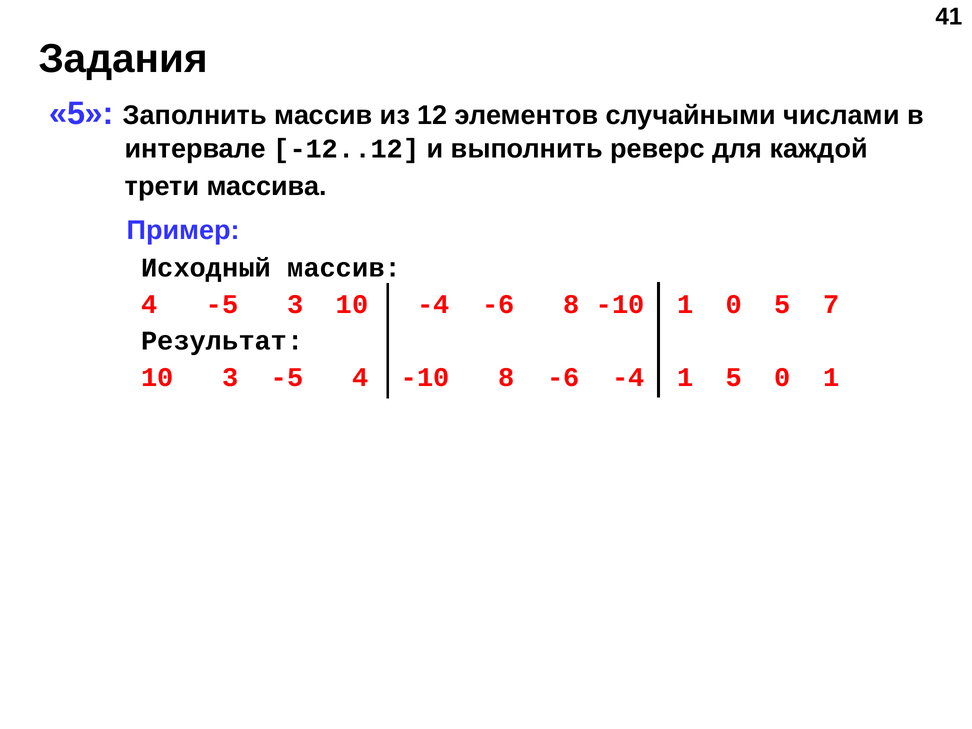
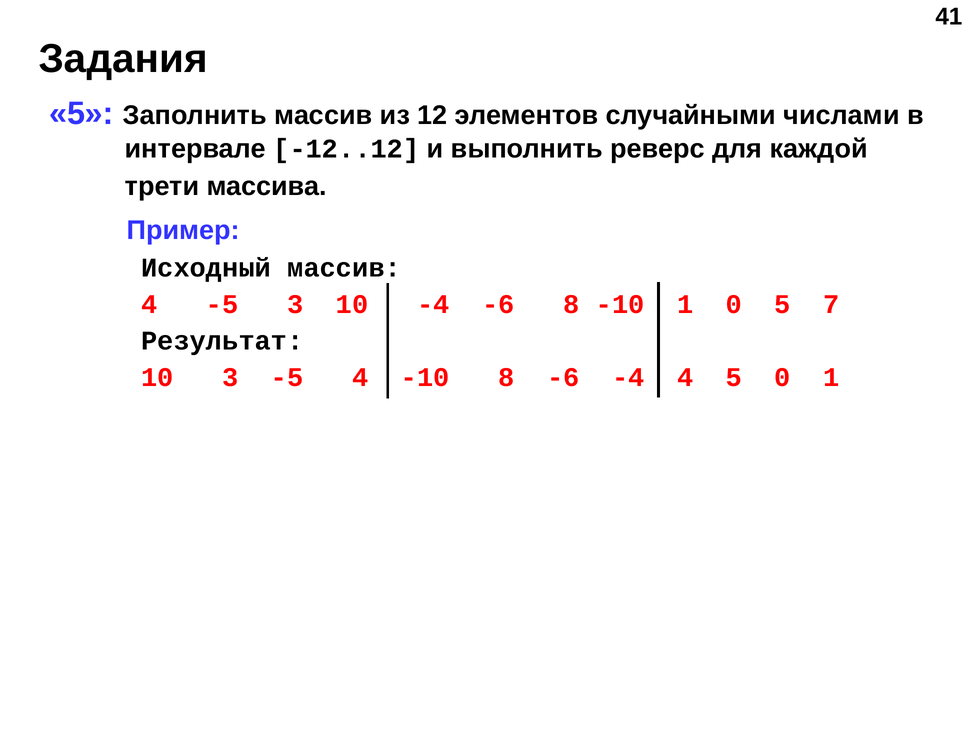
-4 1: 1 -> 4
